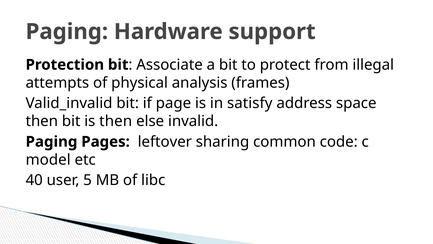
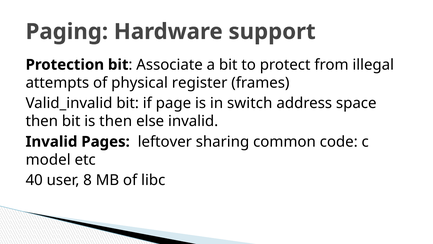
analysis: analysis -> register
satisfy: satisfy -> switch
Paging at (51, 142): Paging -> Invalid
5: 5 -> 8
